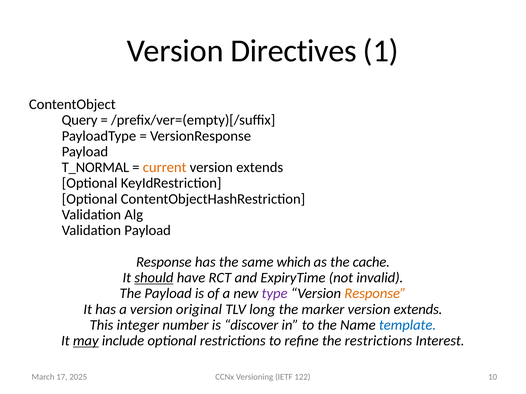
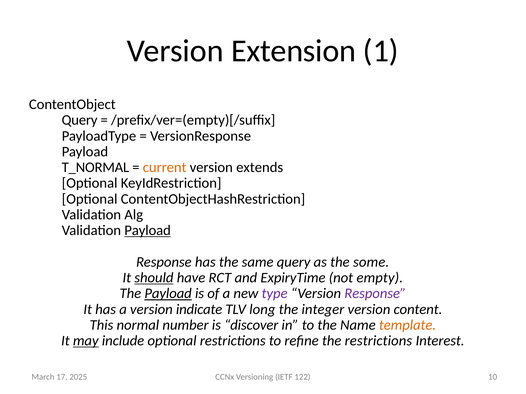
Directives: Directives -> Extension
Payload at (148, 231) underline: none -> present
same which: which -> query
cache: cache -> some
invalid: invalid -> empty
Payload at (168, 294) underline: none -> present
Response at (375, 294) colour: orange -> purple
original: original -> indicate
marker: marker -> integer
extends at (418, 310): extends -> content
integer: integer -> normal
template colour: blue -> orange
